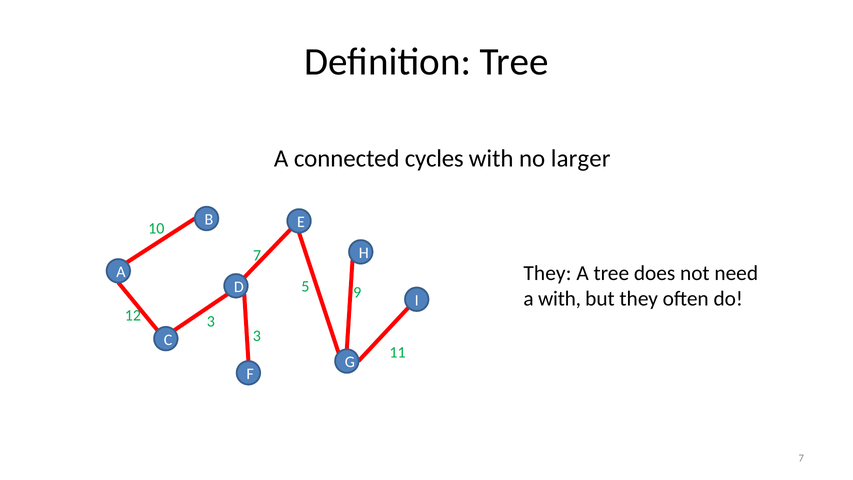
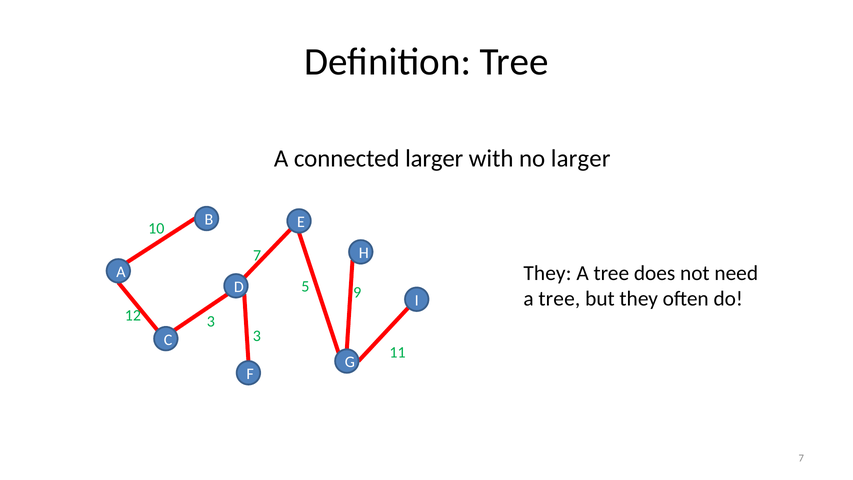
connected cycles: cycles -> larger
with at (560, 299): with -> tree
